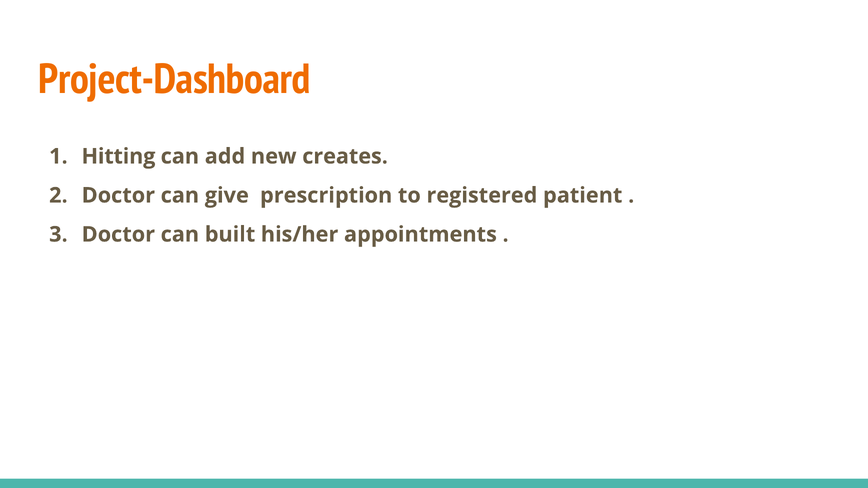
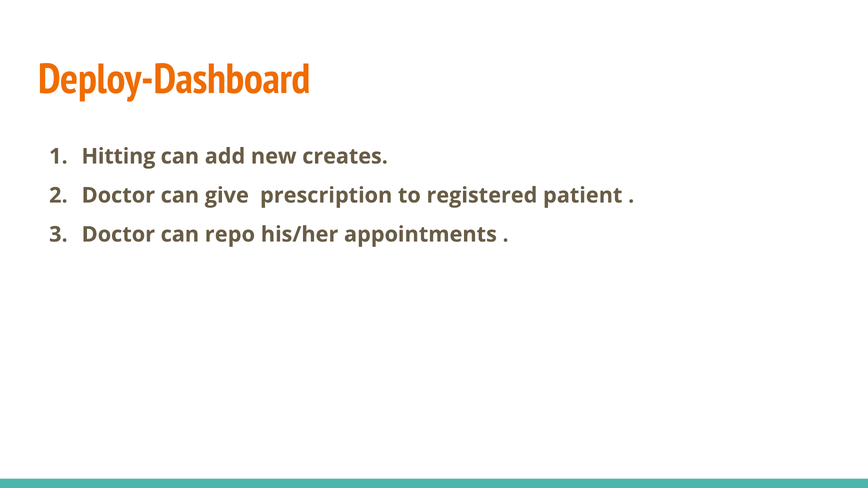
Project-Dashboard: Project-Dashboard -> Deploy-Dashboard
built: built -> repo
